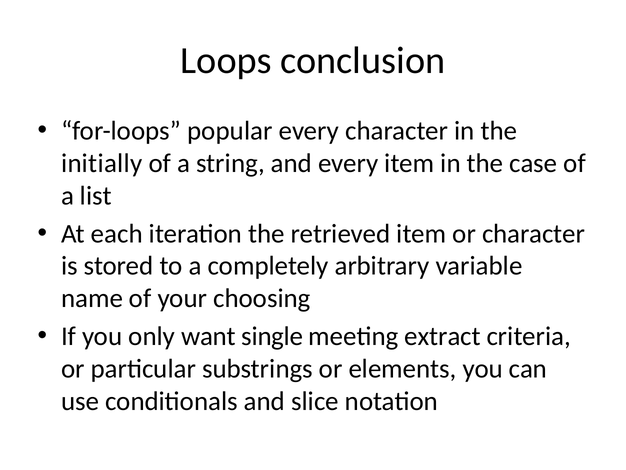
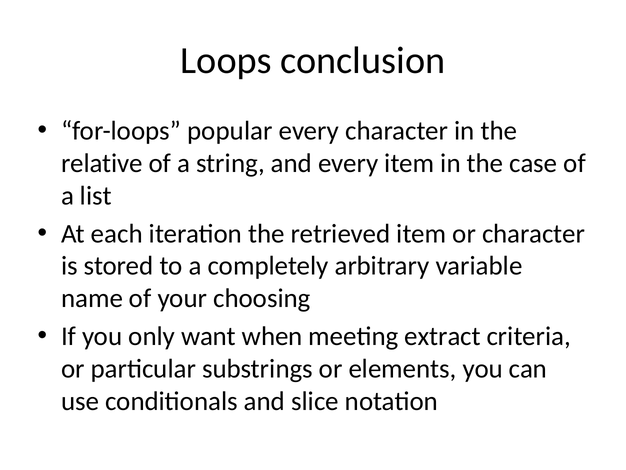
initially: initially -> relative
single: single -> when
